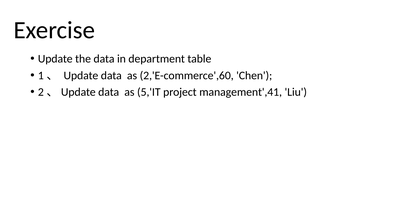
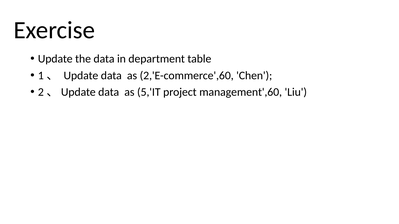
management',41: management',41 -> management',60
